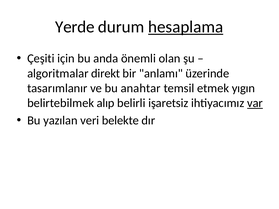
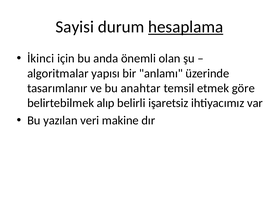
Yerde: Yerde -> Sayisi
Çeşiti: Çeşiti -> İkinci
direkt: direkt -> yapısı
yıgın: yıgın -> göre
var underline: present -> none
belekte: belekte -> makine
